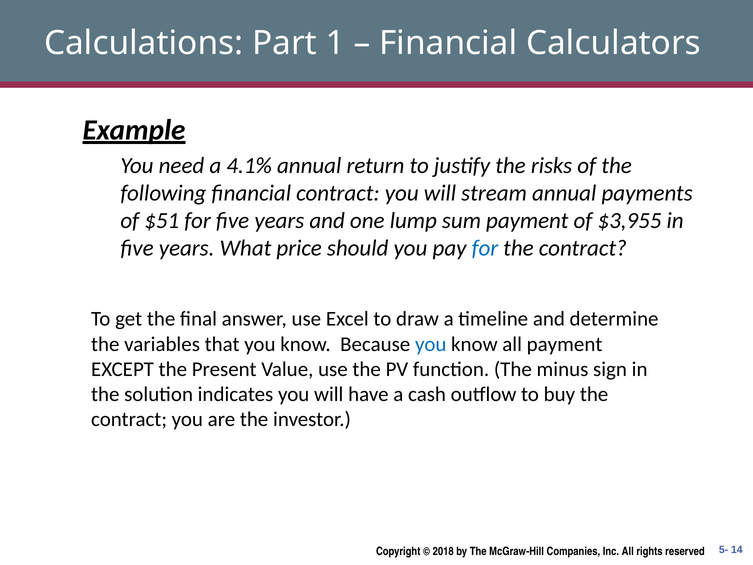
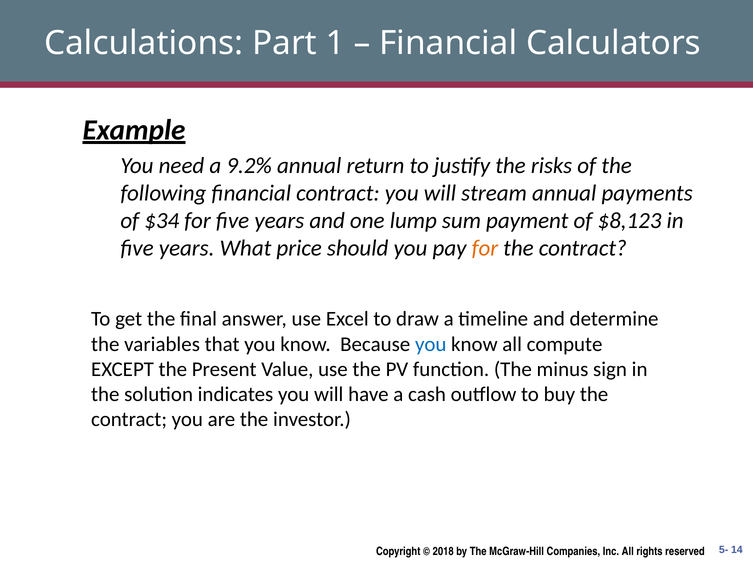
4.1%: 4.1% -> 9.2%
$51: $51 -> $34
$3,955: $3,955 -> $8,123
for at (485, 248) colour: blue -> orange
all payment: payment -> compute
